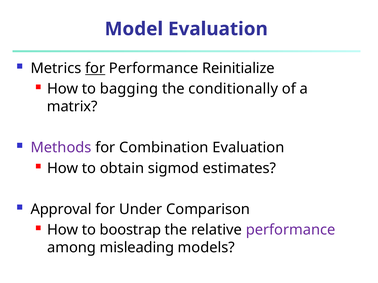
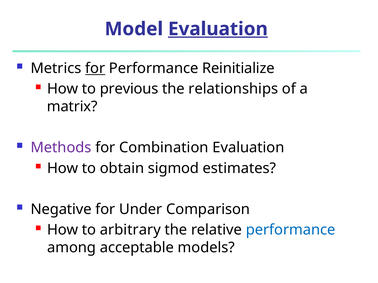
Evaluation at (218, 29) underline: none -> present
bagging: bagging -> previous
conditionally: conditionally -> relationships
Approval: Approval -> Negative
boostrap: boostrap -> arbitrary
performance at (291, 230) colour: purple -> blue
misleading: misleading -> acceptable
